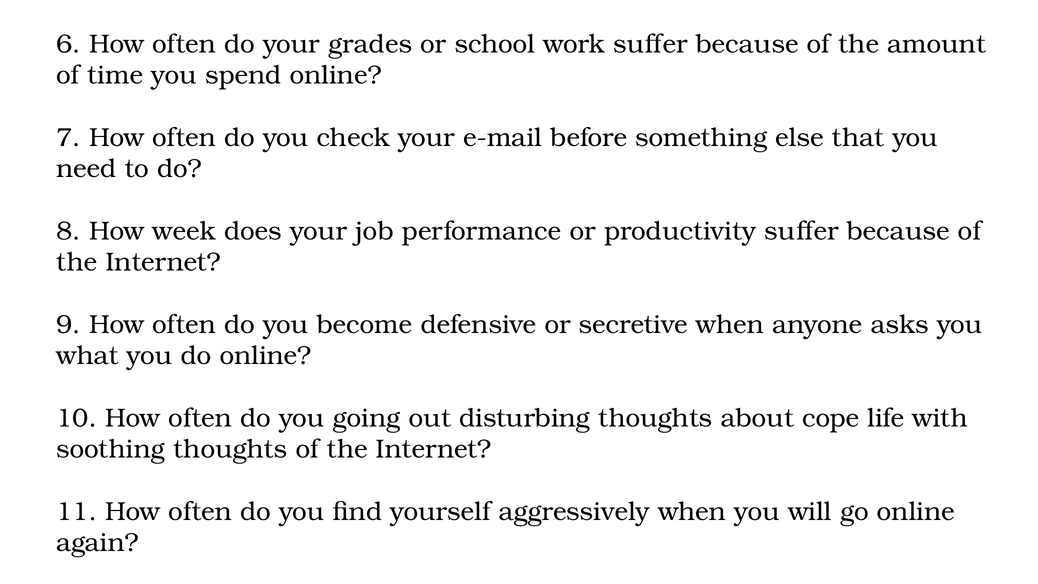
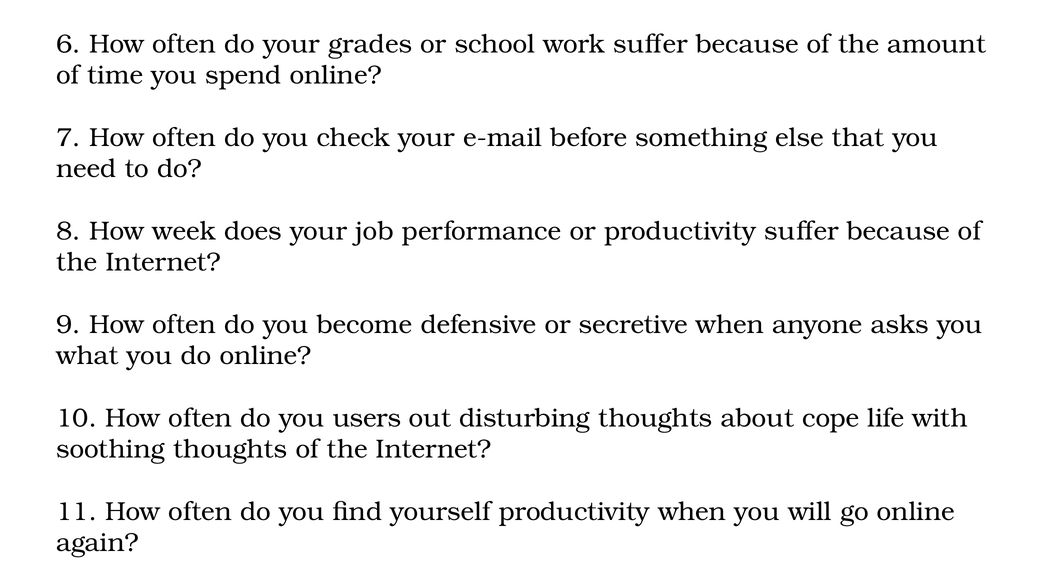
going: going -> users
yourself aggressively: aggressively -> productivity
